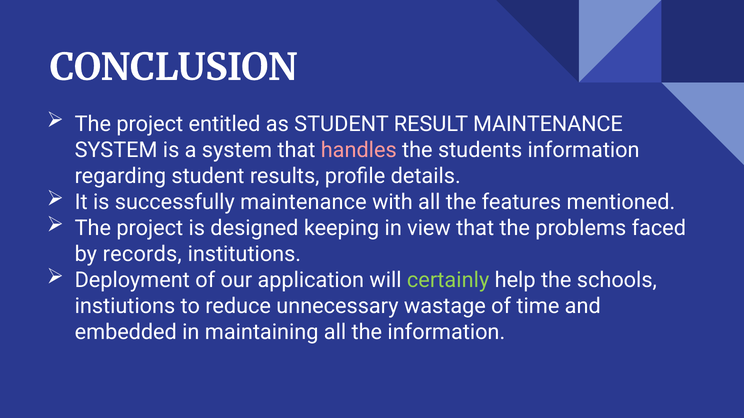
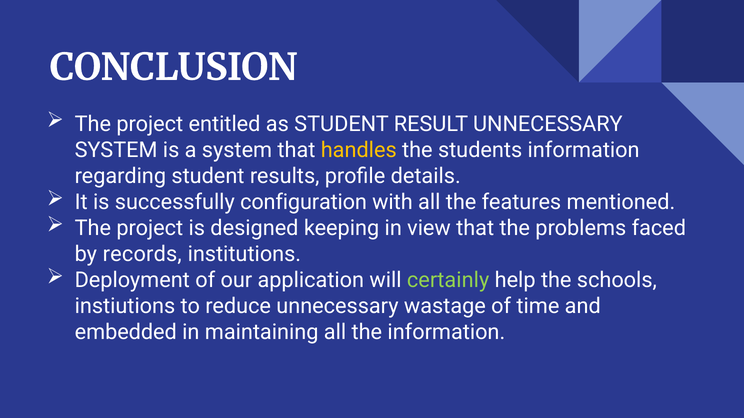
RESULT MAINTENANCE: MAINTENANCE -> UNNECESSARY
handles colour: pink -> yellow
successfully maintenance: maintenance -> configuration
